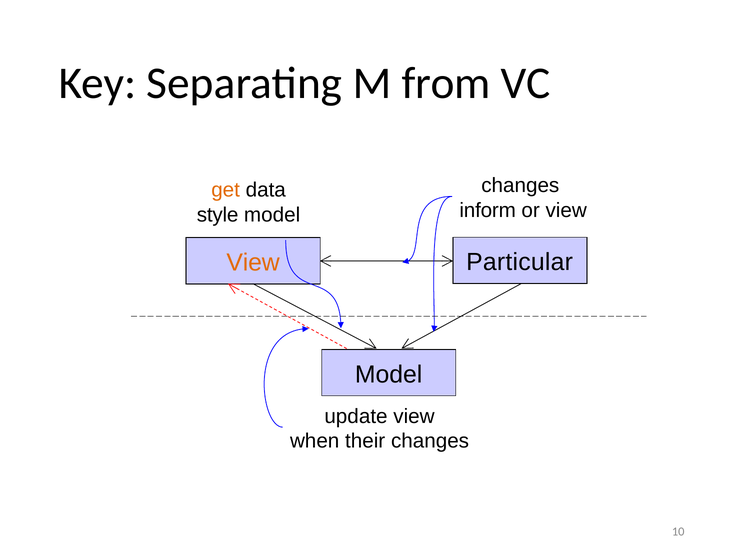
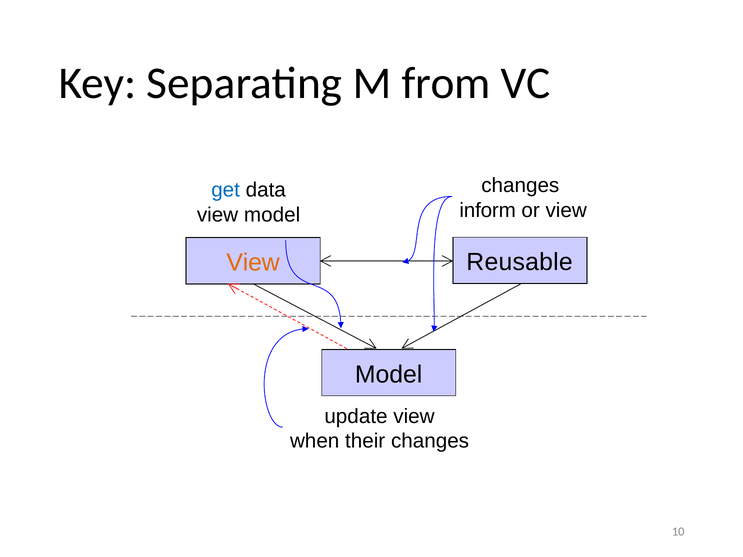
get colour: orange -> blue
style at (218, 215): style -> view
Particular: Particular -> Reusable
